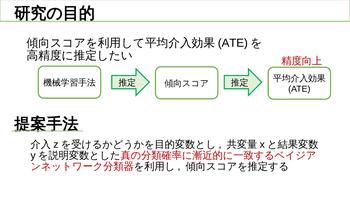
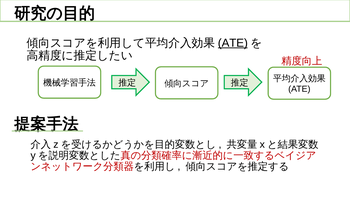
ATE at (233, 43) underline: none -> present
